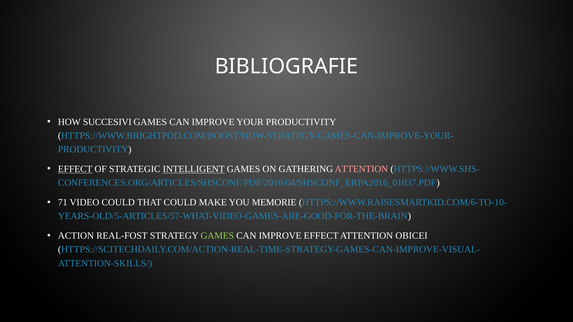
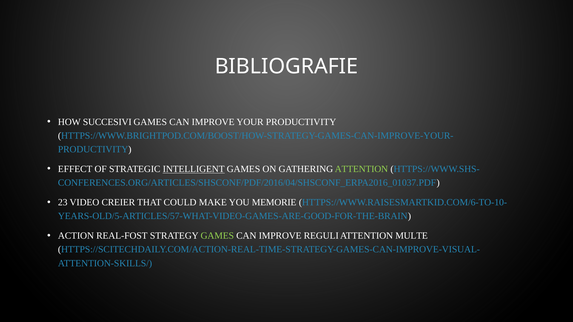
EFFECT at (75, 169) underline: present -> none
ATTENTION at (361, 169) colour: pink -> light green
71: 71 -> 23
VIDEO COULD: COULD -> CREIER
IMPROVE EFFECT: EFFECT -> REGULI
OBICEI: OBICEI -> MULTE
